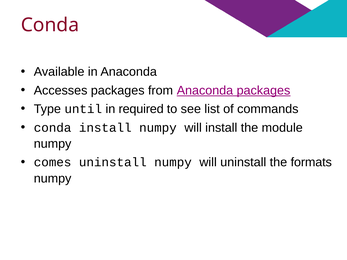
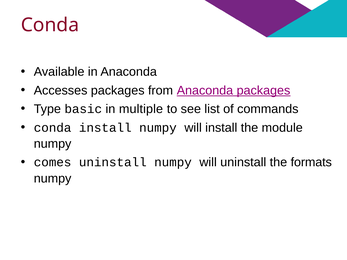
until: until -> basic
required: required -> multiple
